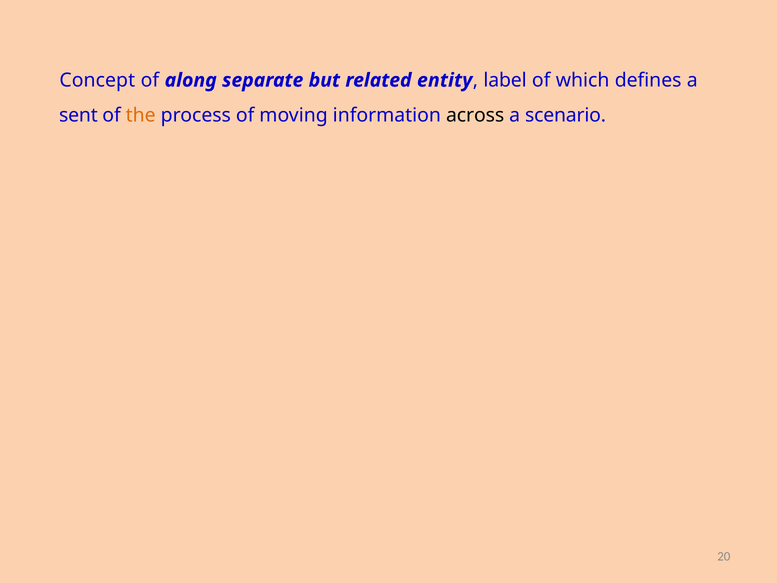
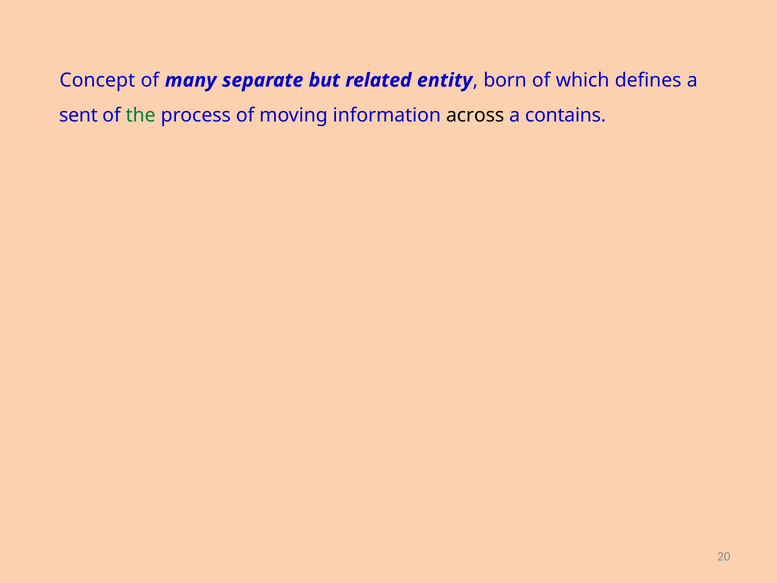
along: along -> many
label: label -> born
the colour: orange -> green
scenario: scenario -> contains
